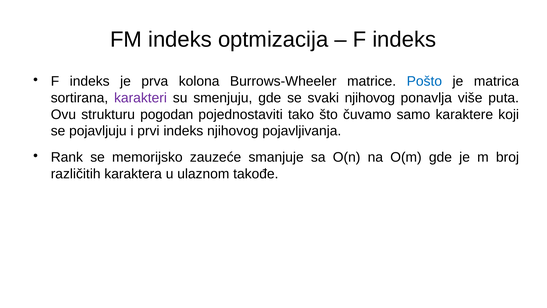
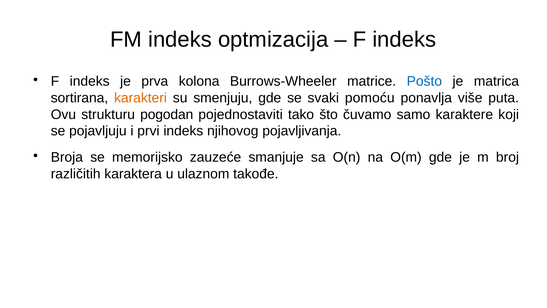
karakteri colour: purple -> orange
svaki njihovog: njihovog -> pomoću
Rank: Rank -> Broja
